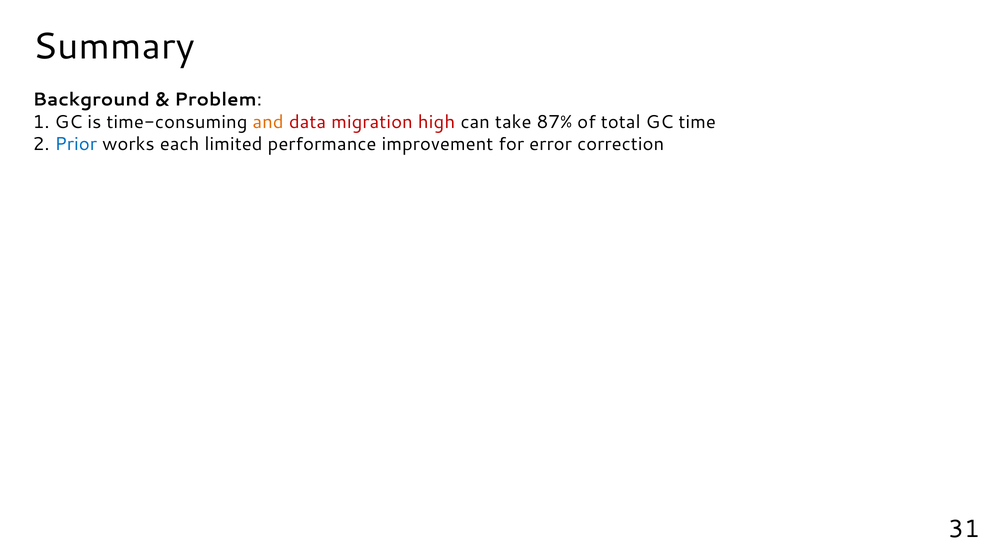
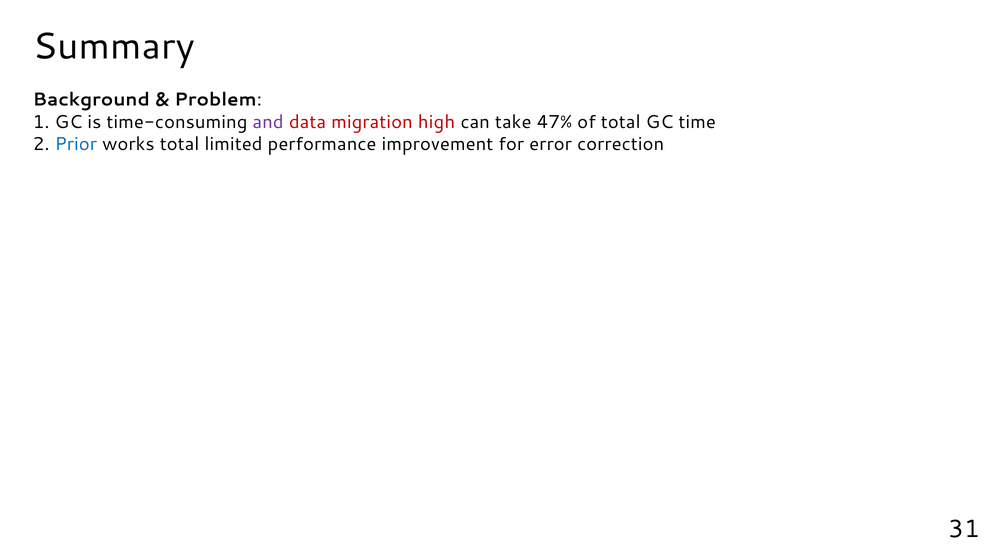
and colour: orange -> purple
87%: 87% -> 47%
works each: each -> total
